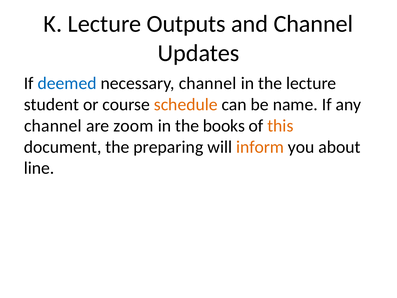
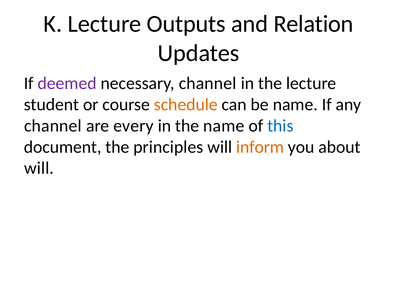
and Channel: Channel -> Relation
deemed colour: blue -> purple
zoom: zoom -> every
the books: books -> name
this colour: orange -> blue
preparing: preparing -> principles
line at (39, 168): line -> will
